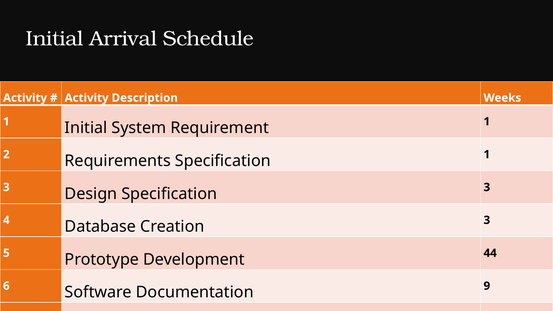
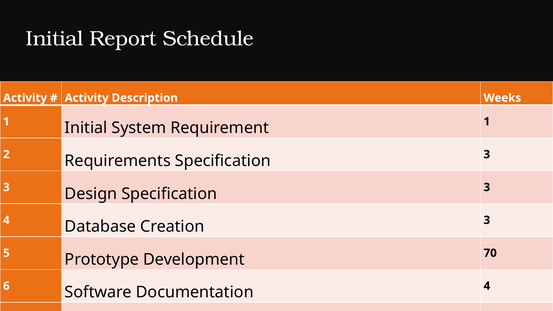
Arrival: Arrival -> Report
1 at (487, 154): 1 -> 3
44: 44 -> 70
9 at (487, 286): 9 -> 4
